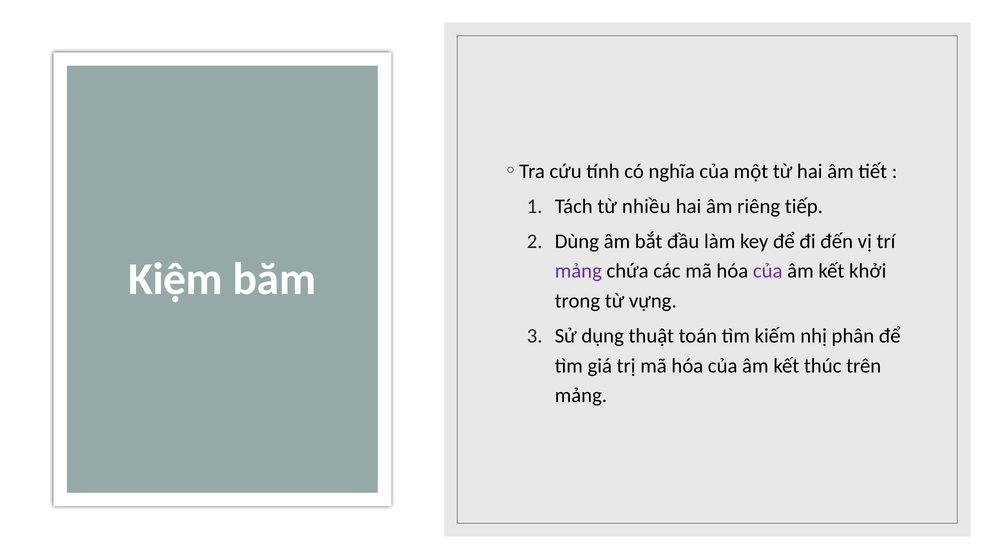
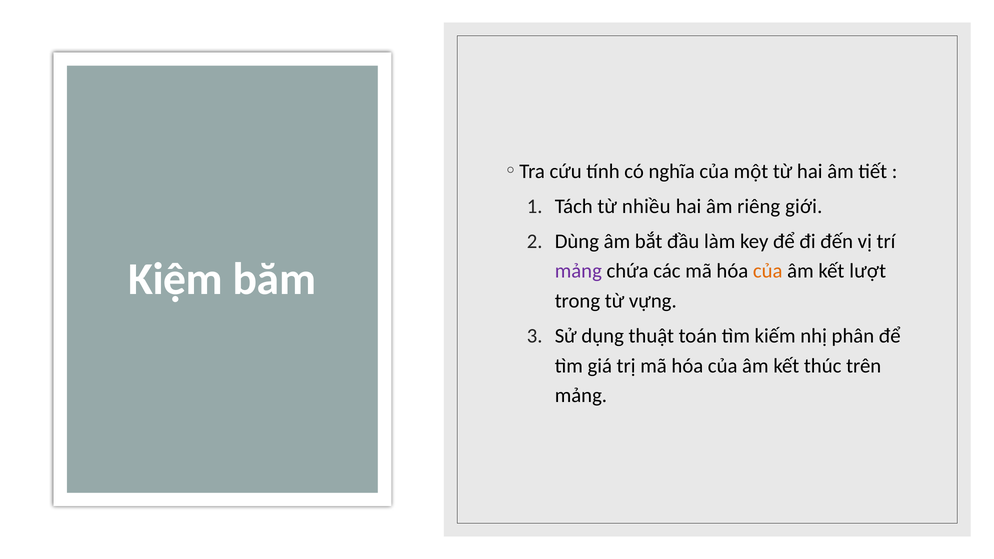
tiếp: tiếp -> giới
của at (768, 271) colour: purple -> orange
khởi: khởi -> lượt
